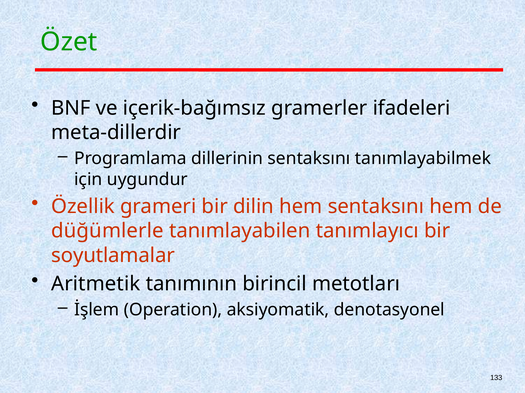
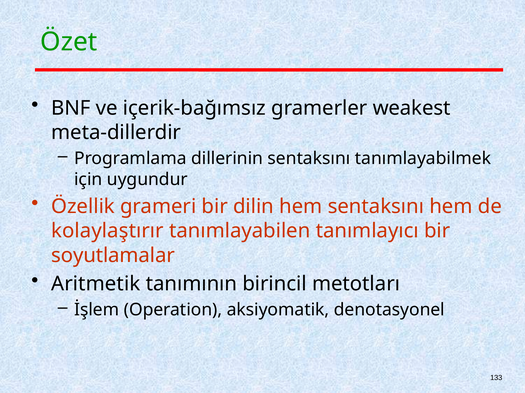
ifadeleri: ifadeleri -> weakest
düğümlerle: düğümlerle -> kolaylaştırır
